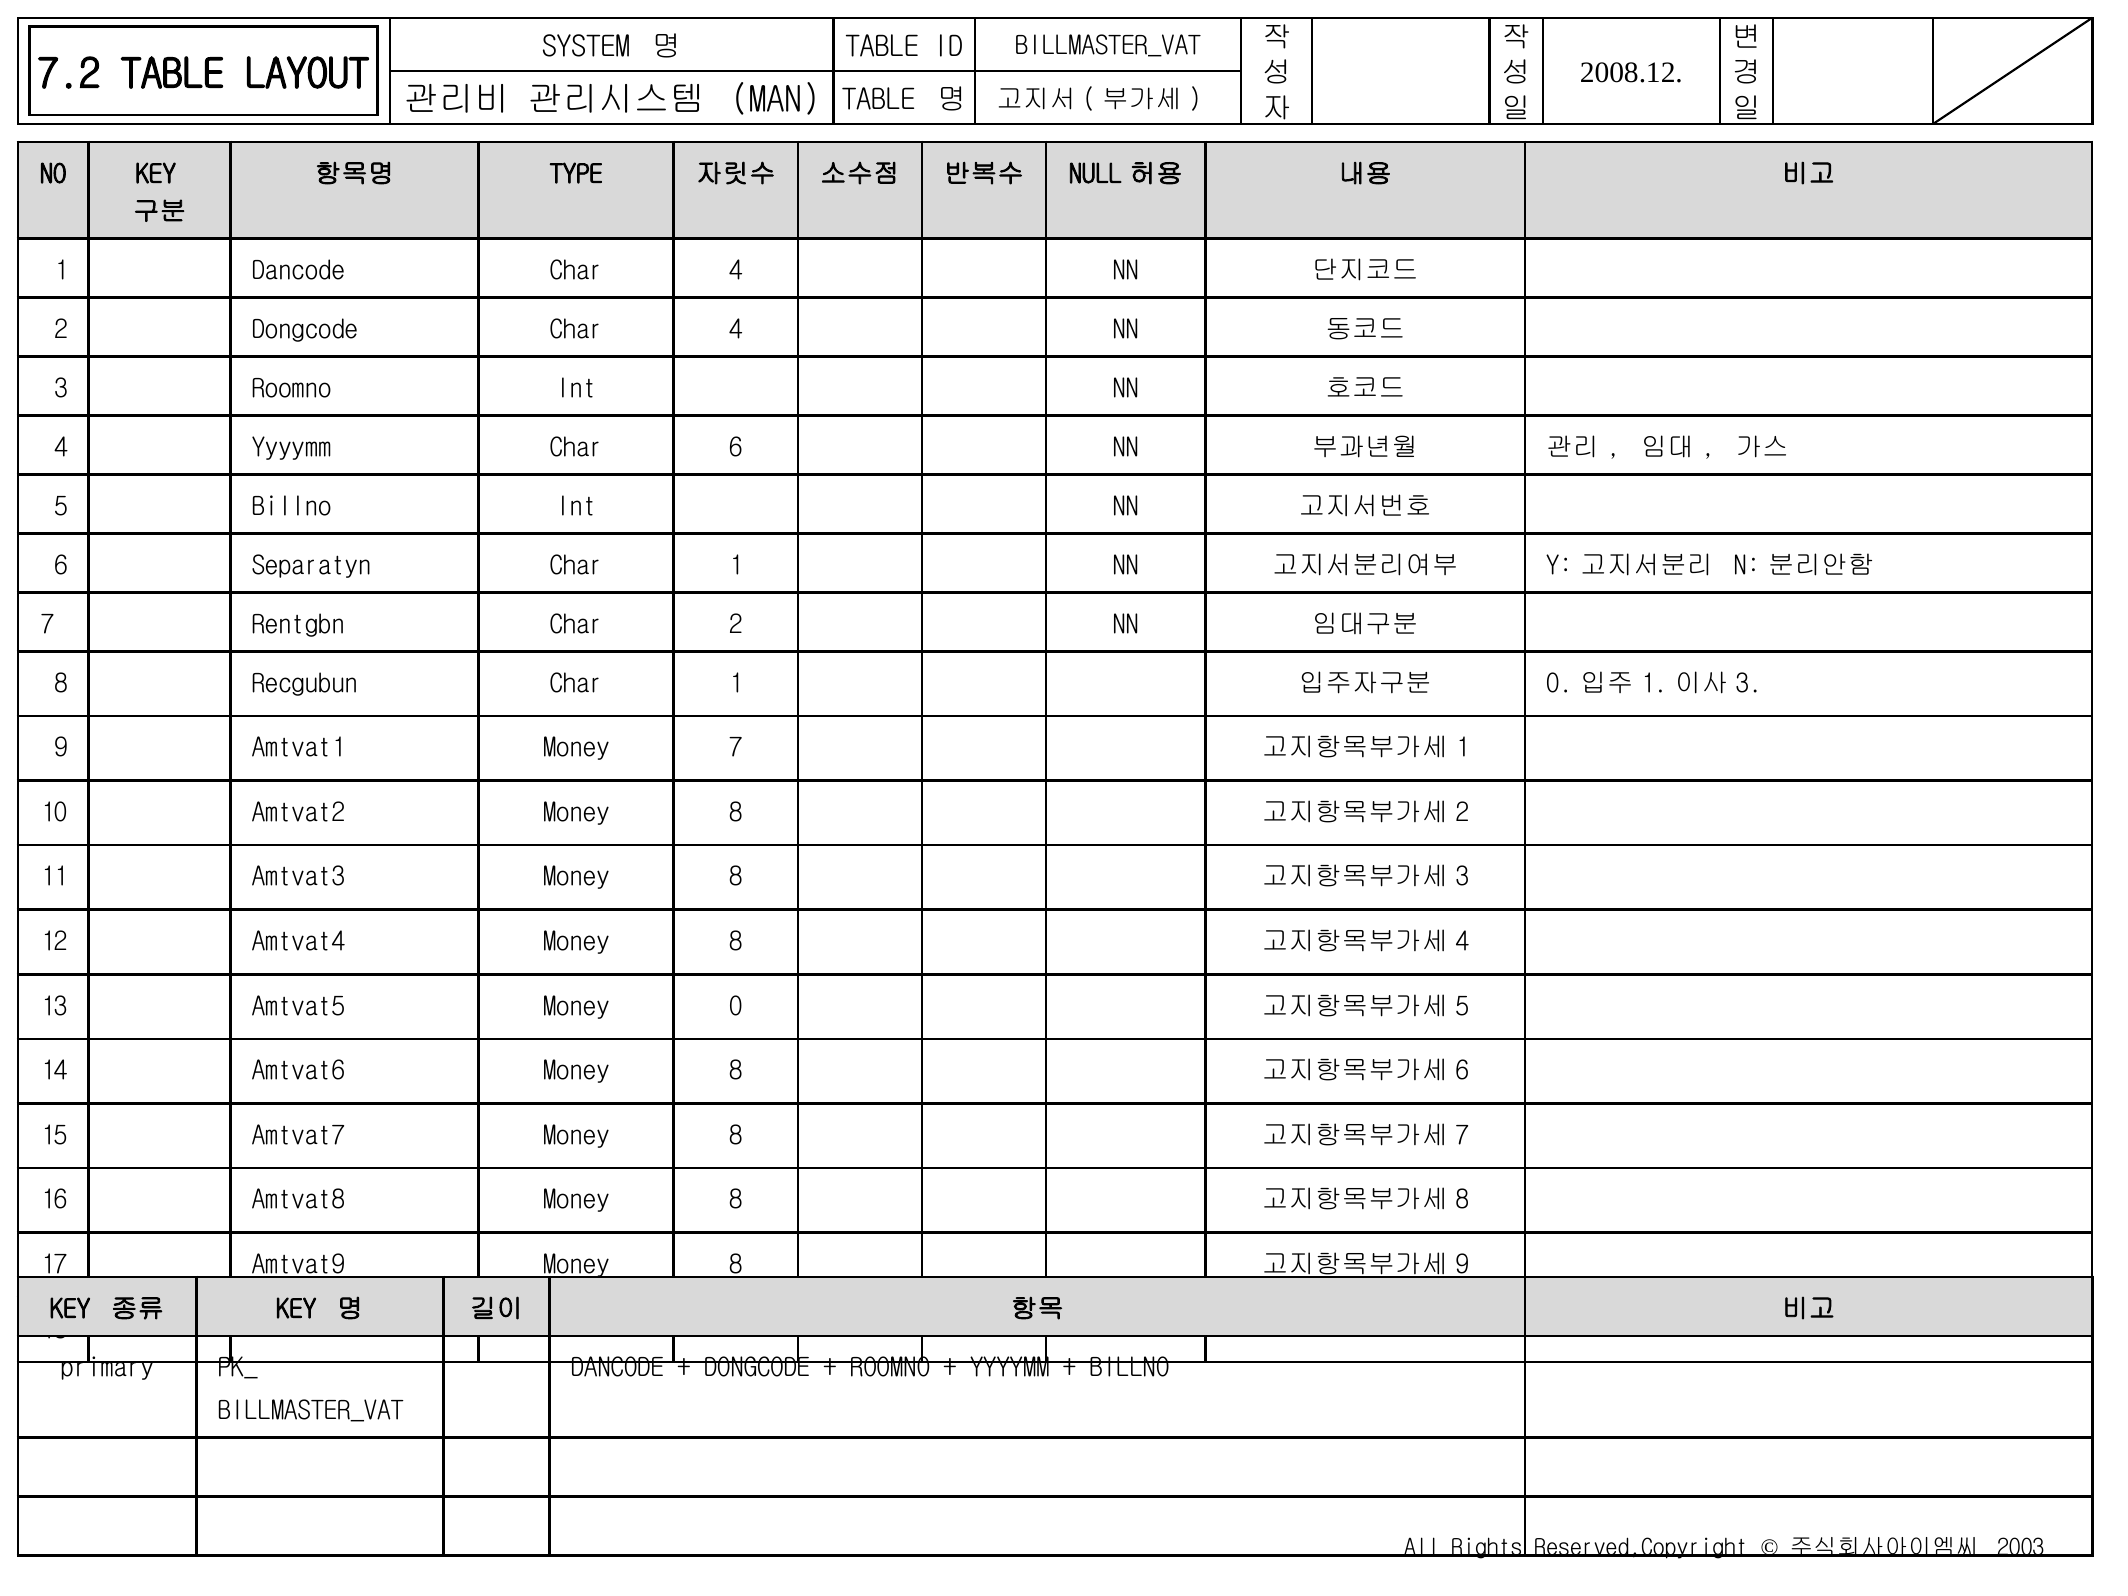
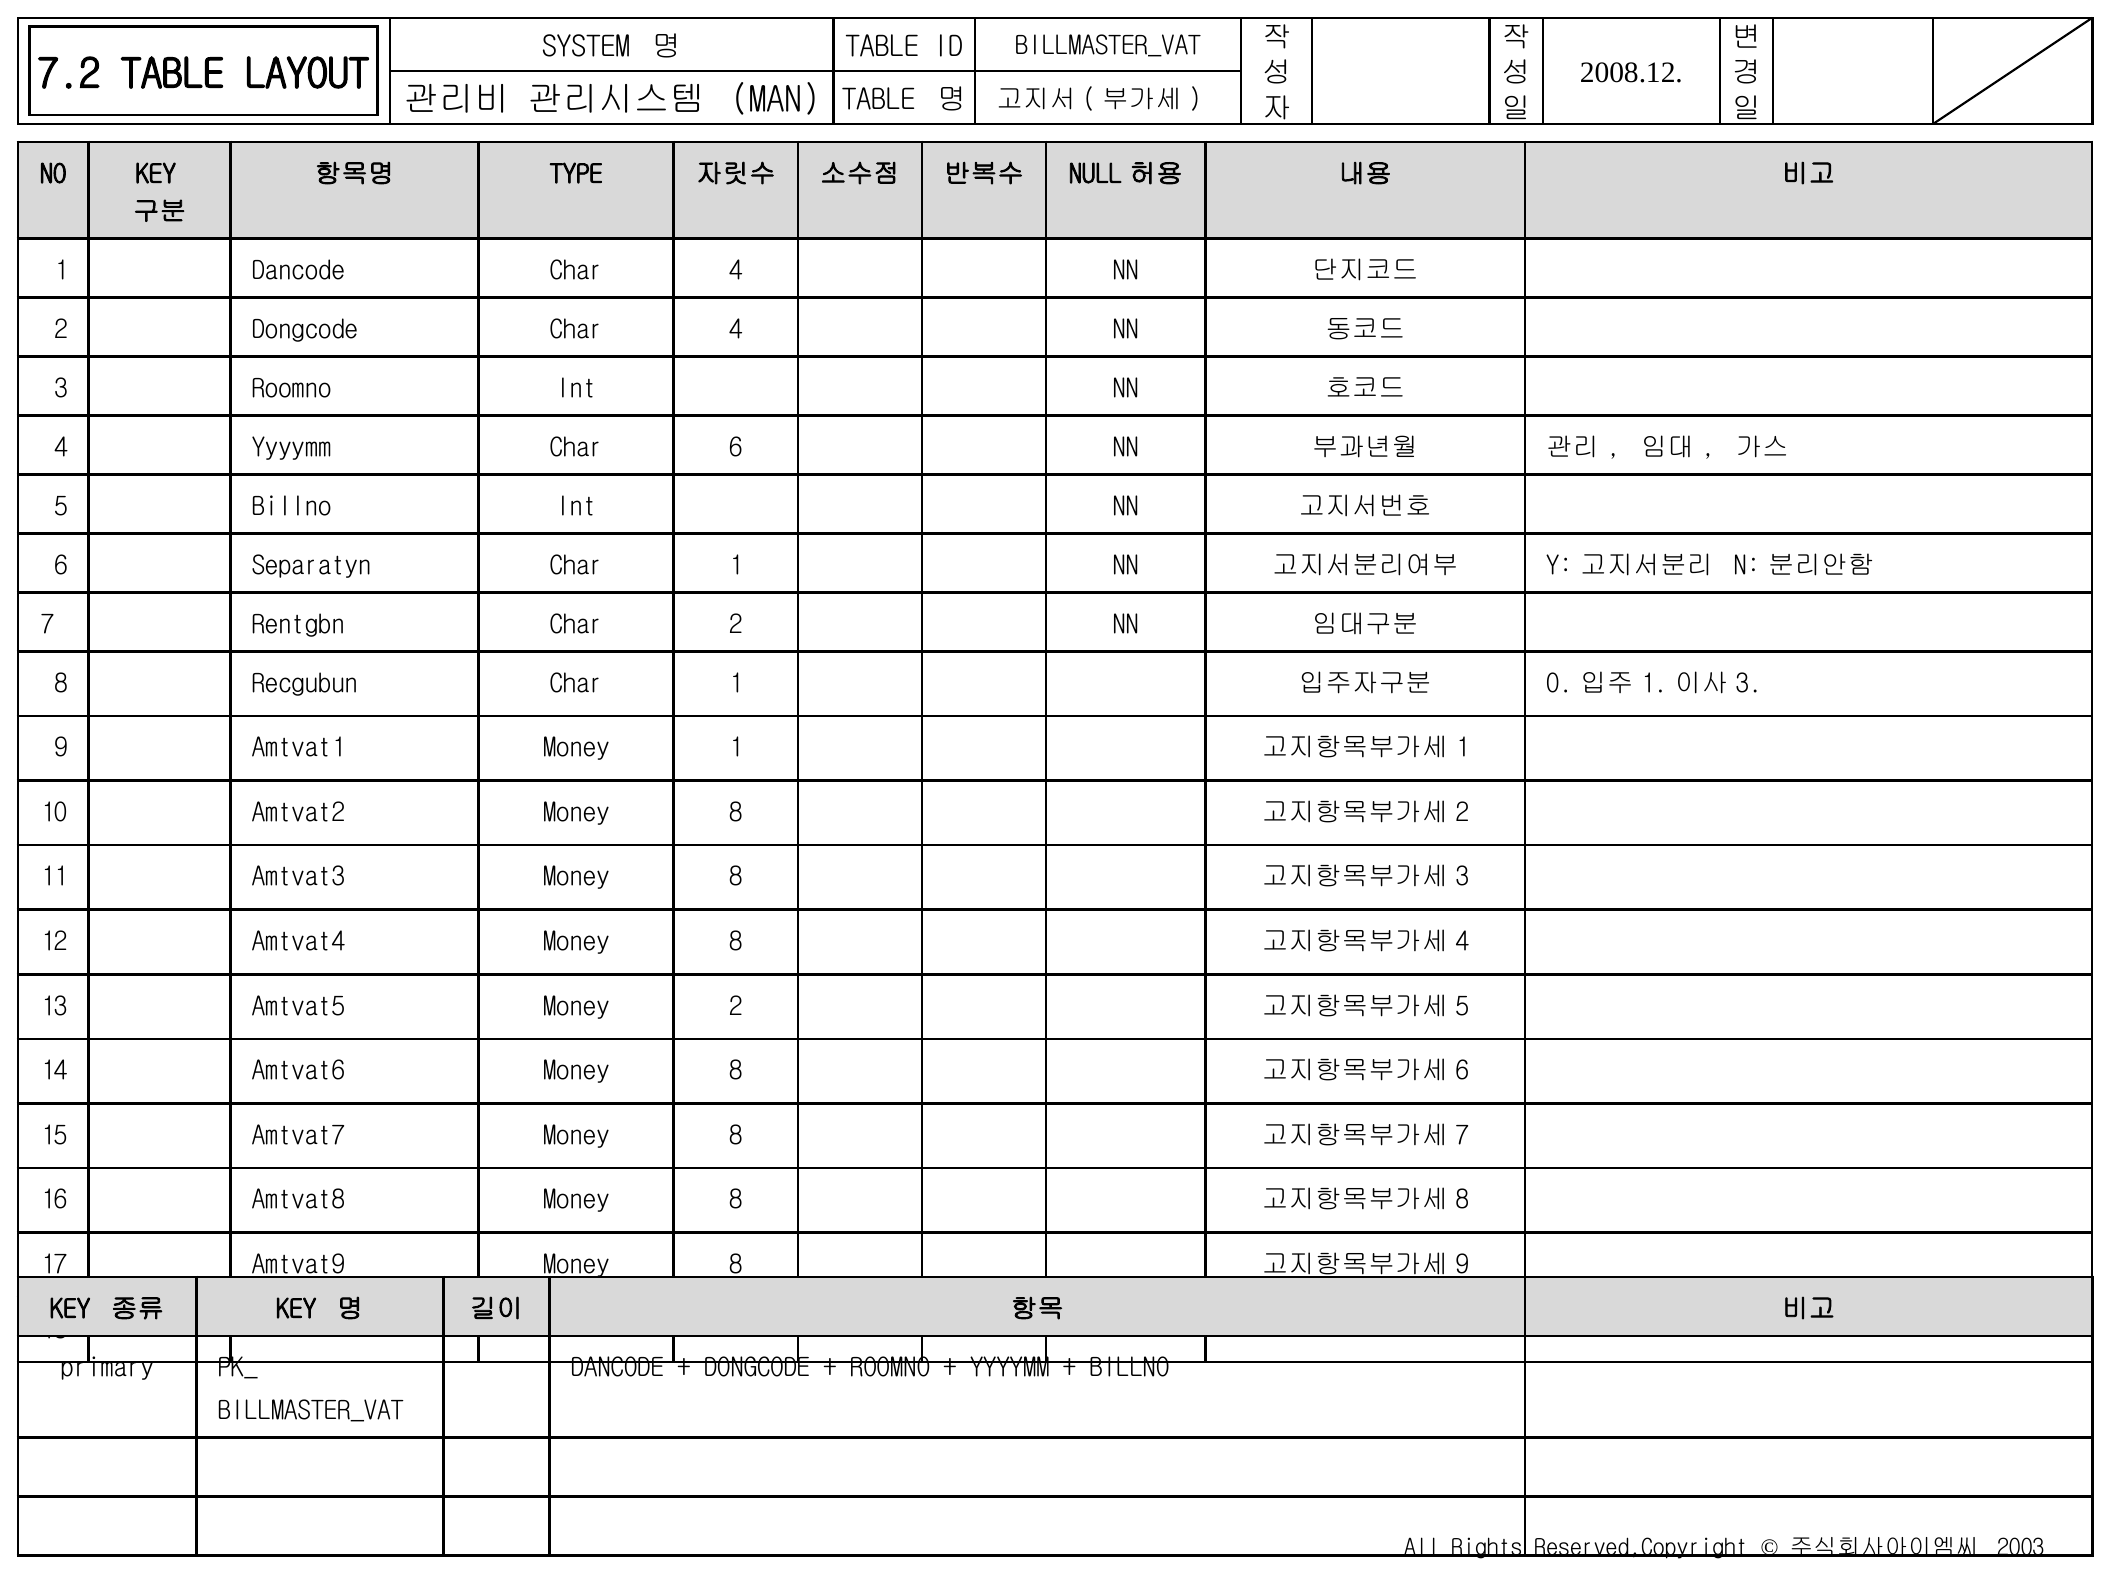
Money 7: 7 -> 1
Money 0: 0 -> 2
